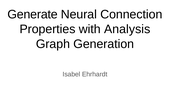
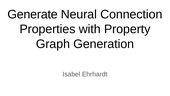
Analysis: Analysis -> Property
